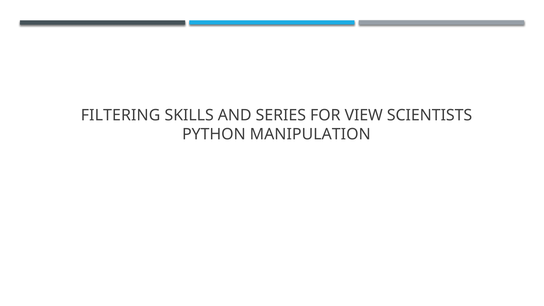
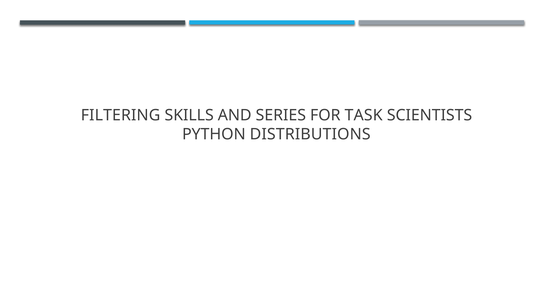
VIEW: VIEW -> TASK
MANIPULATION: MANIPULATION -> DISTRIBUTIONS
